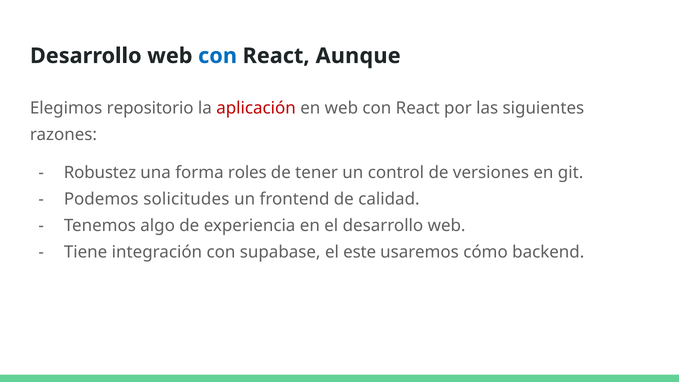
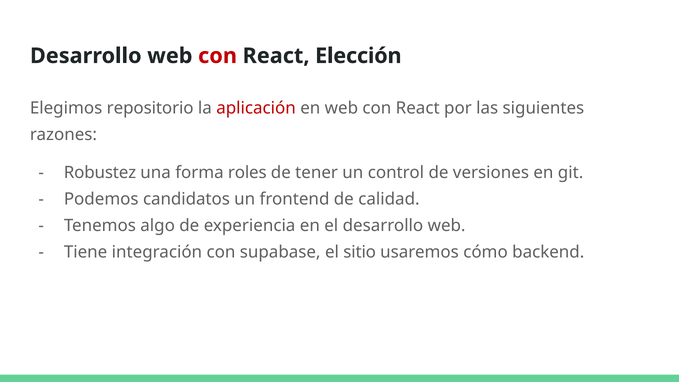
con at (218, 56) colour: blue -> red
Aunque: Aunque -> Elección
solicitudes: solicitudes -> candidatos
este: este -> sitio
